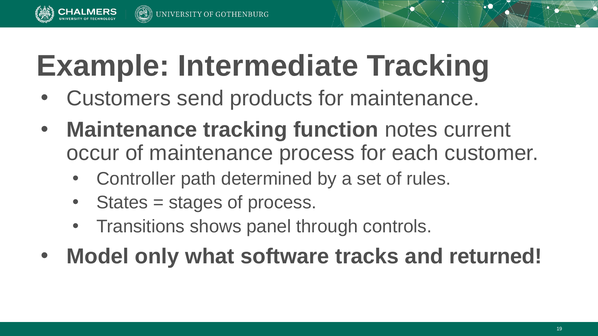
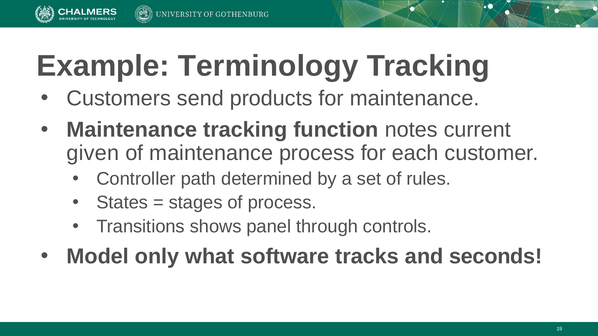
Intermediate: Intermediate -> Terminology
occur: occur -> given
returned: returned -> seconds
